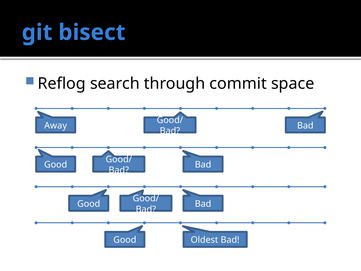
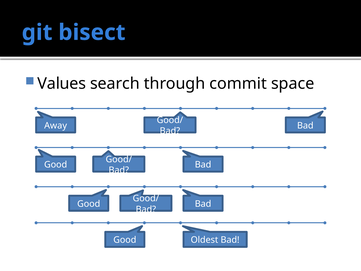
Reflog: Reflog -> Values
